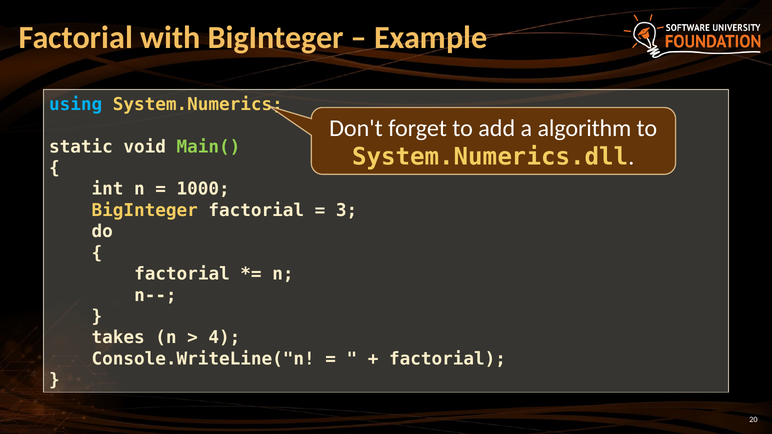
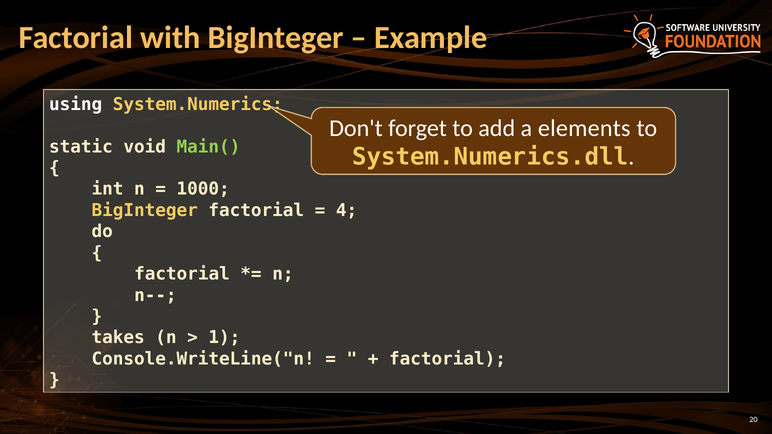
using colour: light blue -> white
algorithm: algorithm -> elements
3: 3 -> 4
4: 4 -> 1
